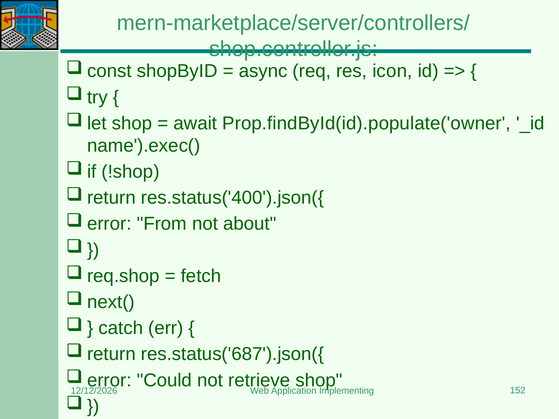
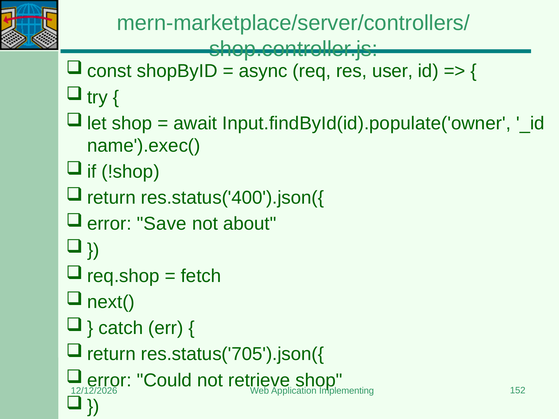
icon: icon -> user
Prop.findById(id).populate('owner: Prop.findById(id).populate('owner -> Input.findById(id).populate('owner
From: From -> Save
res.status('687').json({: res.status('687').json({ -> res.status('705').json({
